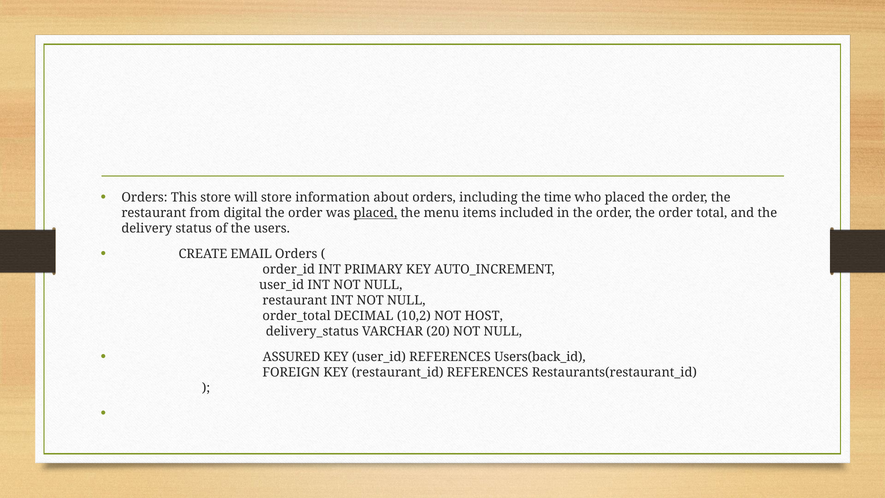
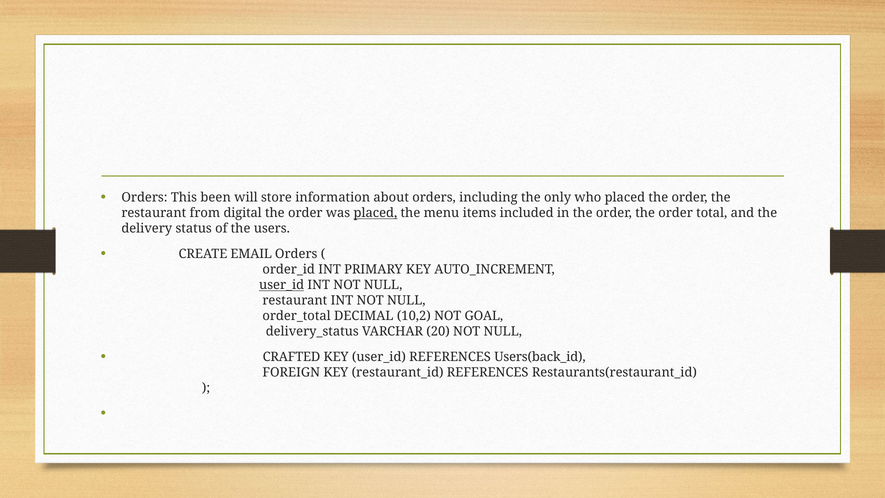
This store: store -> been
time: time -> only
user_id at (282, 285) underline: none -> present
HOST: HOST -> GOAL
ASSURED: ASSURED -> CRAFTED
